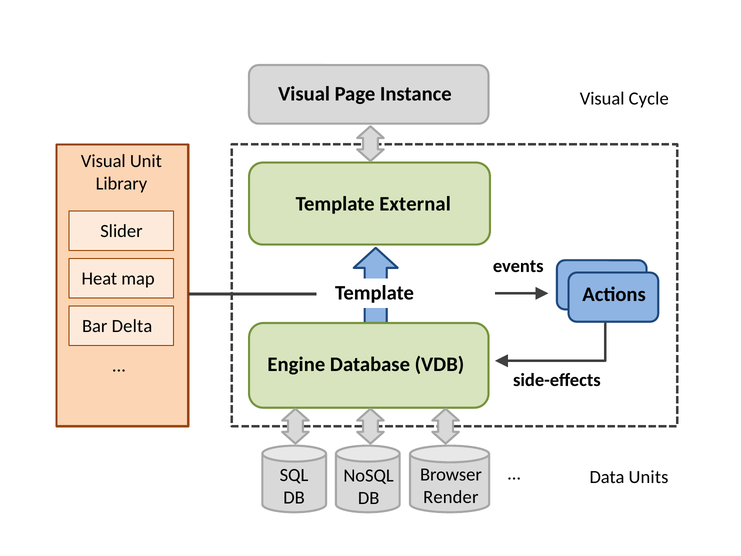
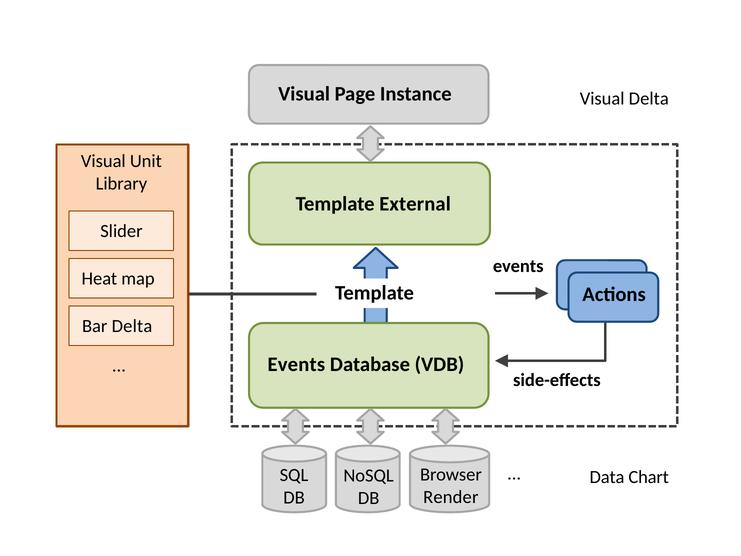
Visual Cycle: Cycle -> Delta
Engine at (296, 364): Engine -> Events
Units: Units -> Chart
